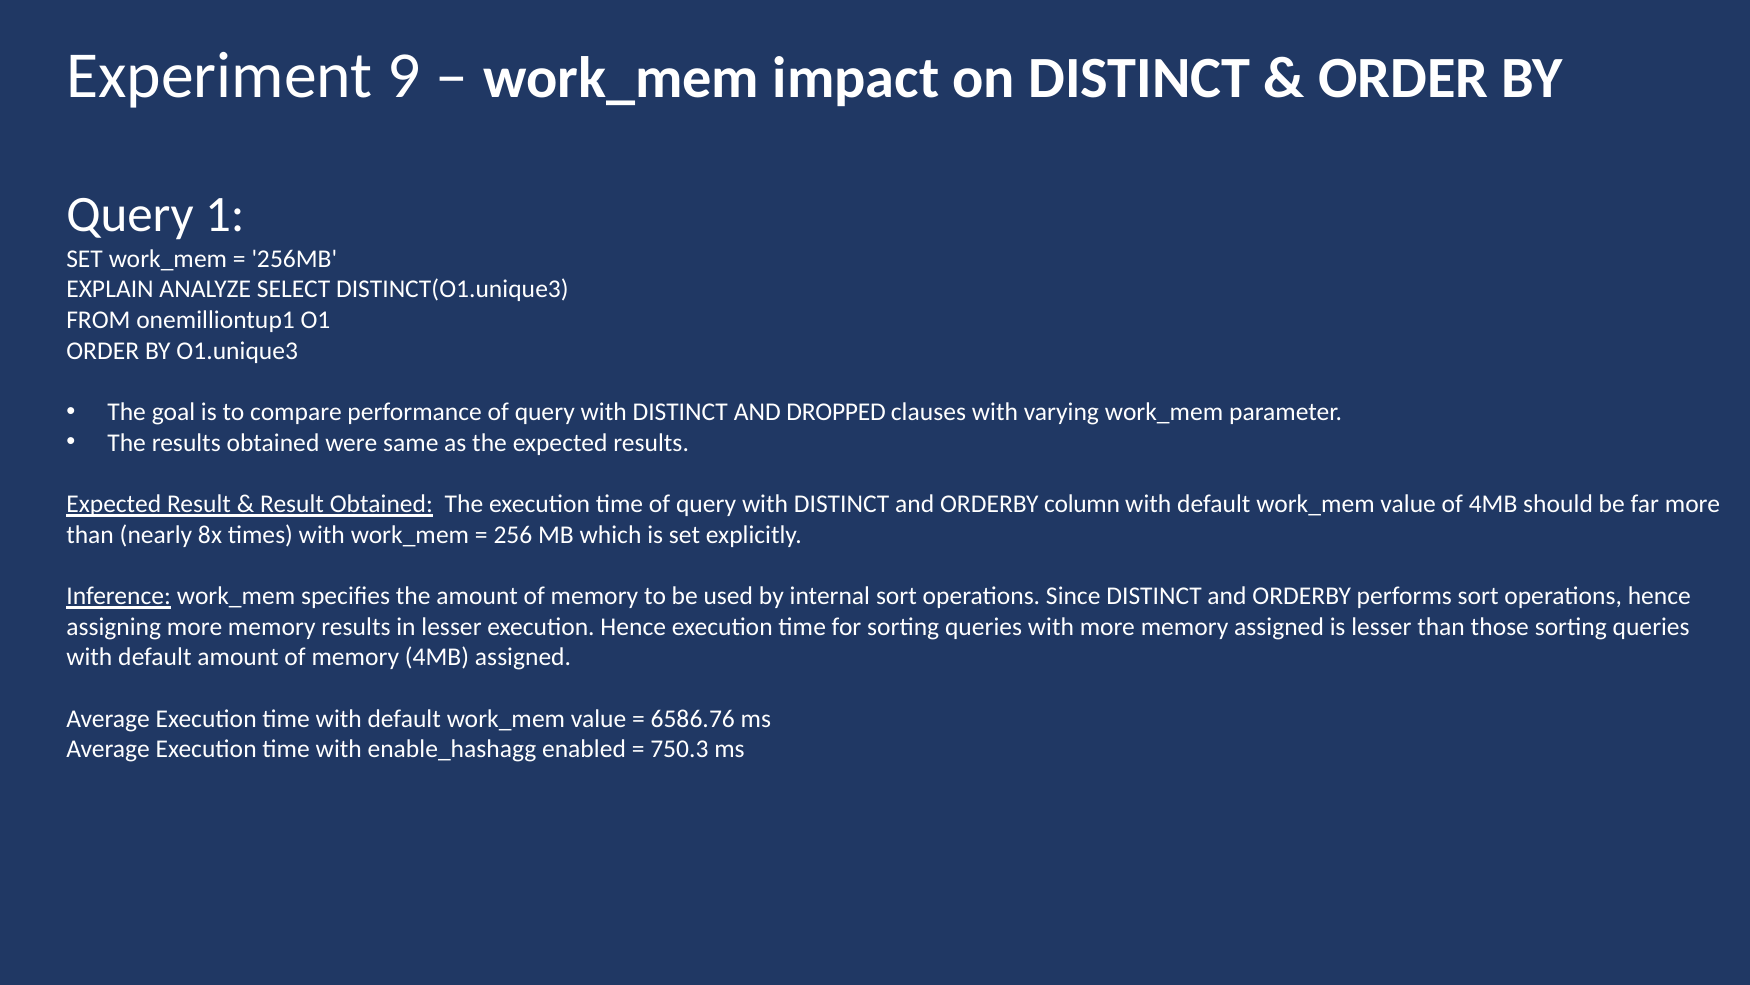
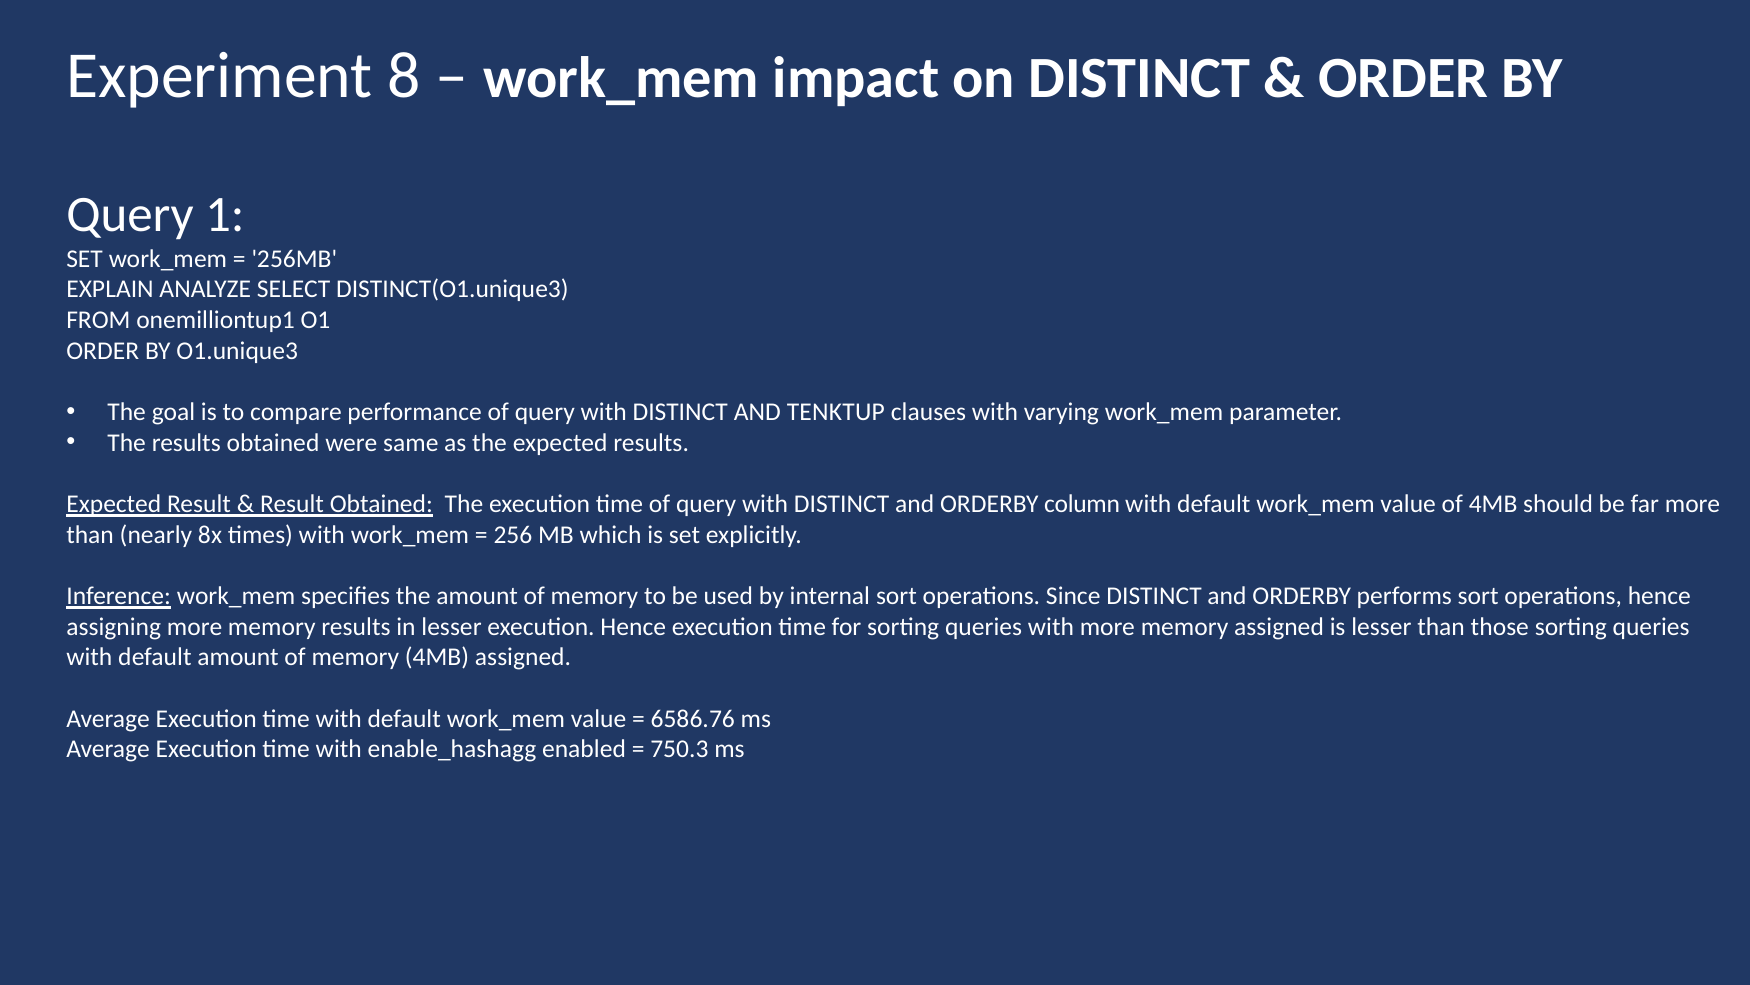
9: 9 -> 8
DROPPED: DROPPED -> TENKTUP
